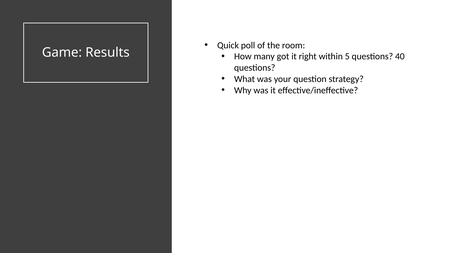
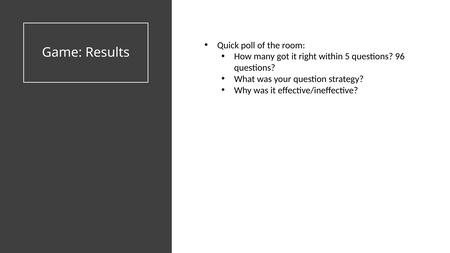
40: 40 -> 96
